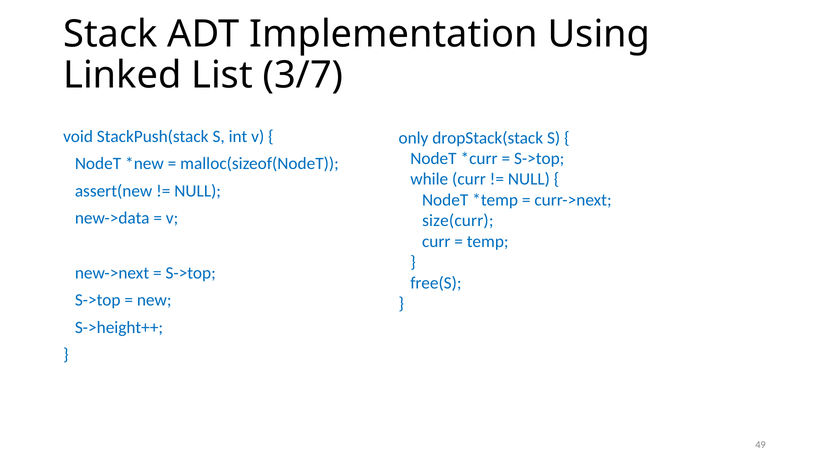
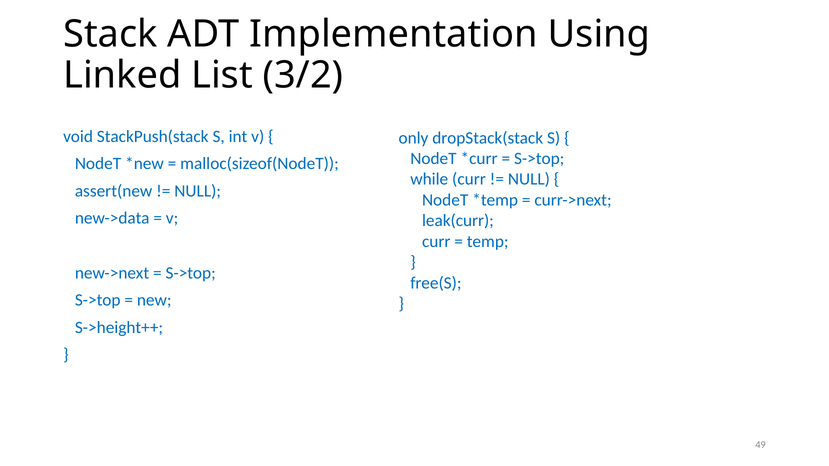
3/7: 3/7 -> 3/2
size(curr: size(curr -> leak(curr
